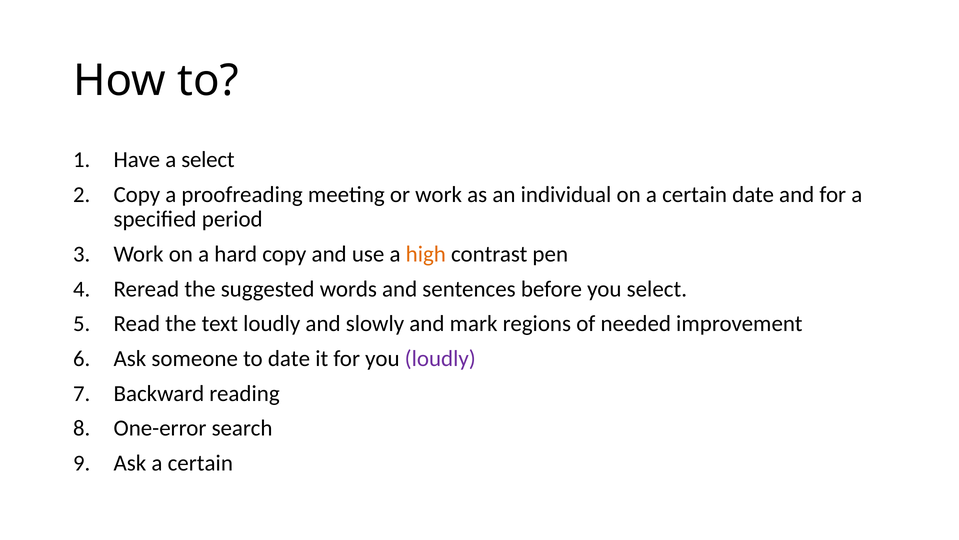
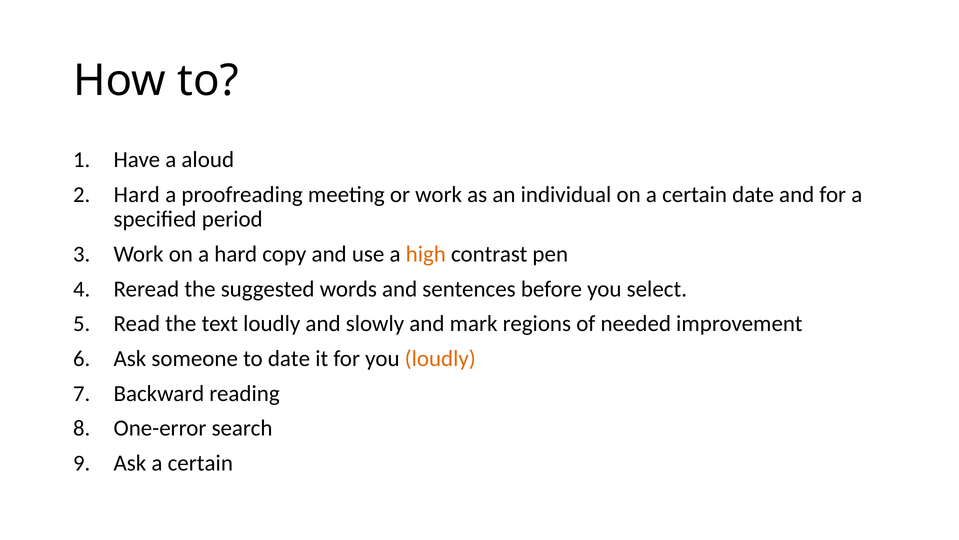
a select: select -> aloud
Copy at (137, 194): Copy -> Hard
loudly at (440, 358) colour: purple -> orange
